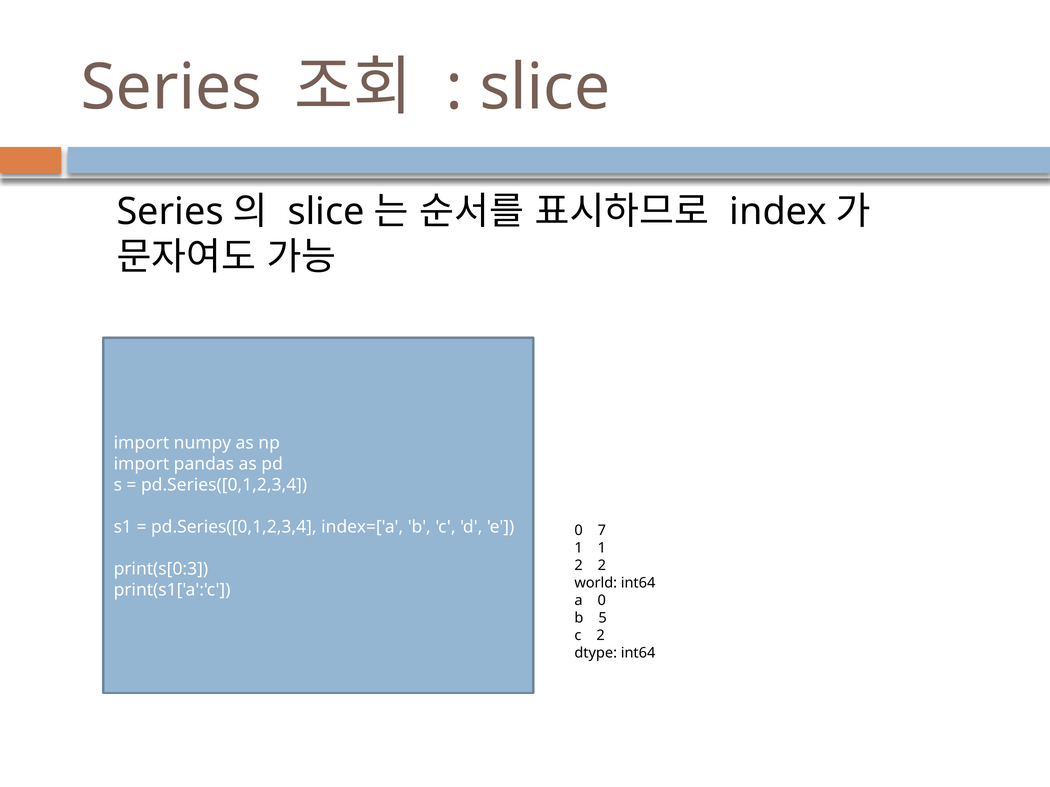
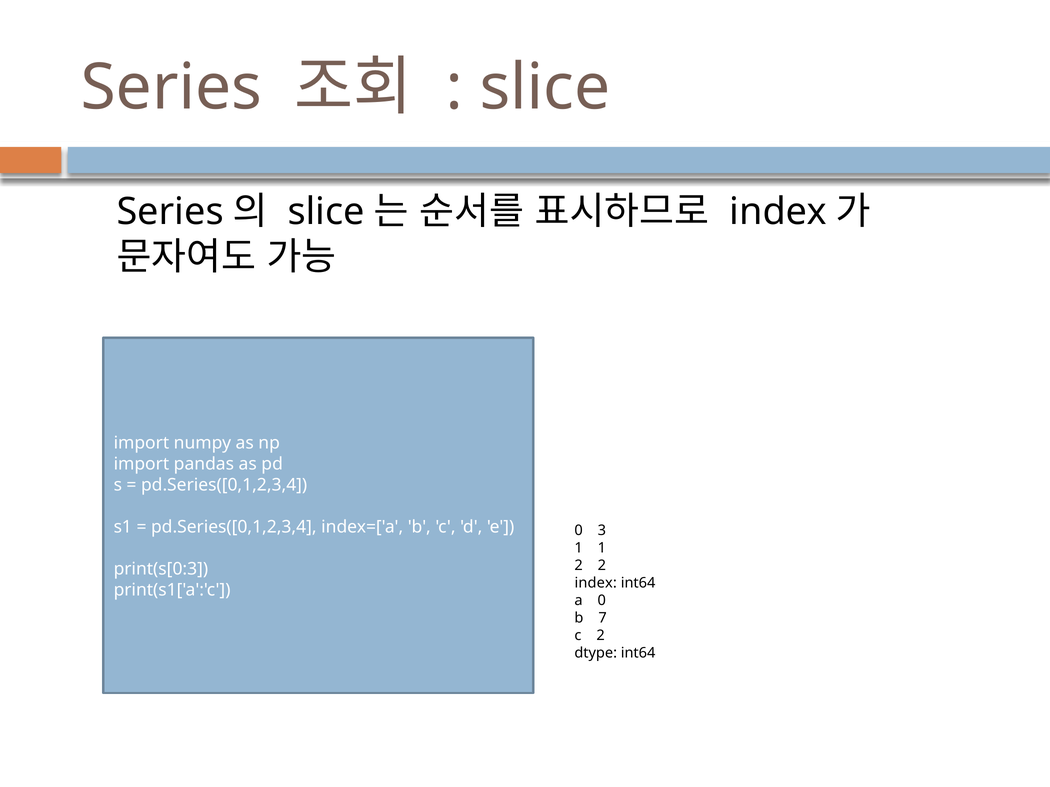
7: 7 -> 3
world at (596, 583): world -> index
5: 5 -> 7
